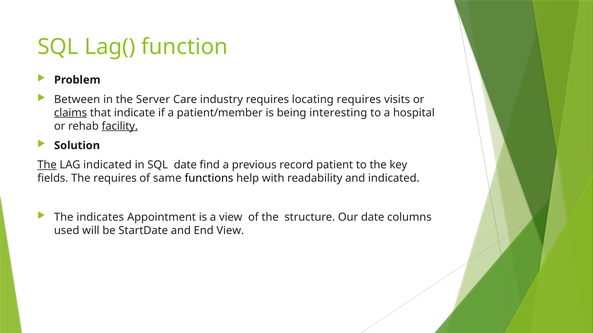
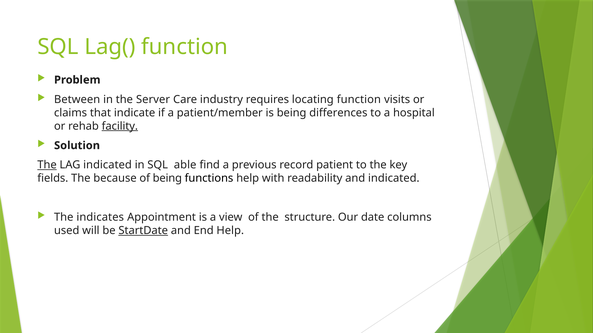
locating requires: requires -> function
claims underline: present -> none
interesting: interesting -> differences
SQL date: date -> able
The requires: requires -> because
of same: same -> being
StartDate underline: none -> present
End View: View -> Help
